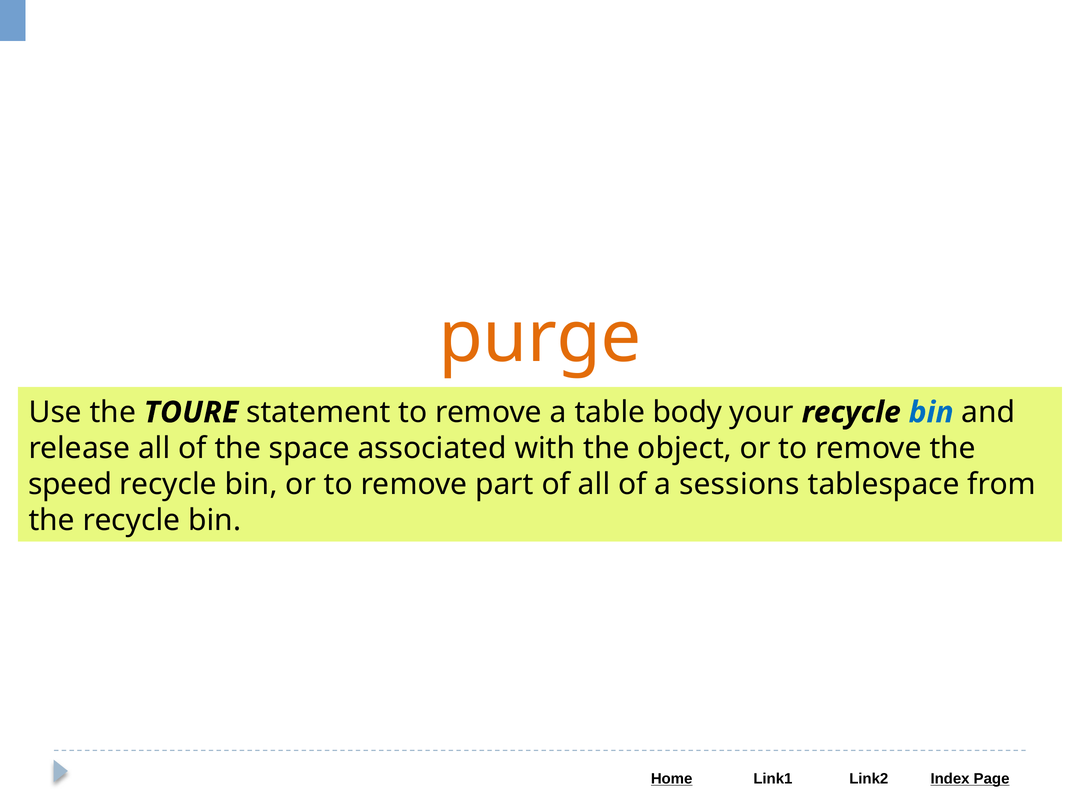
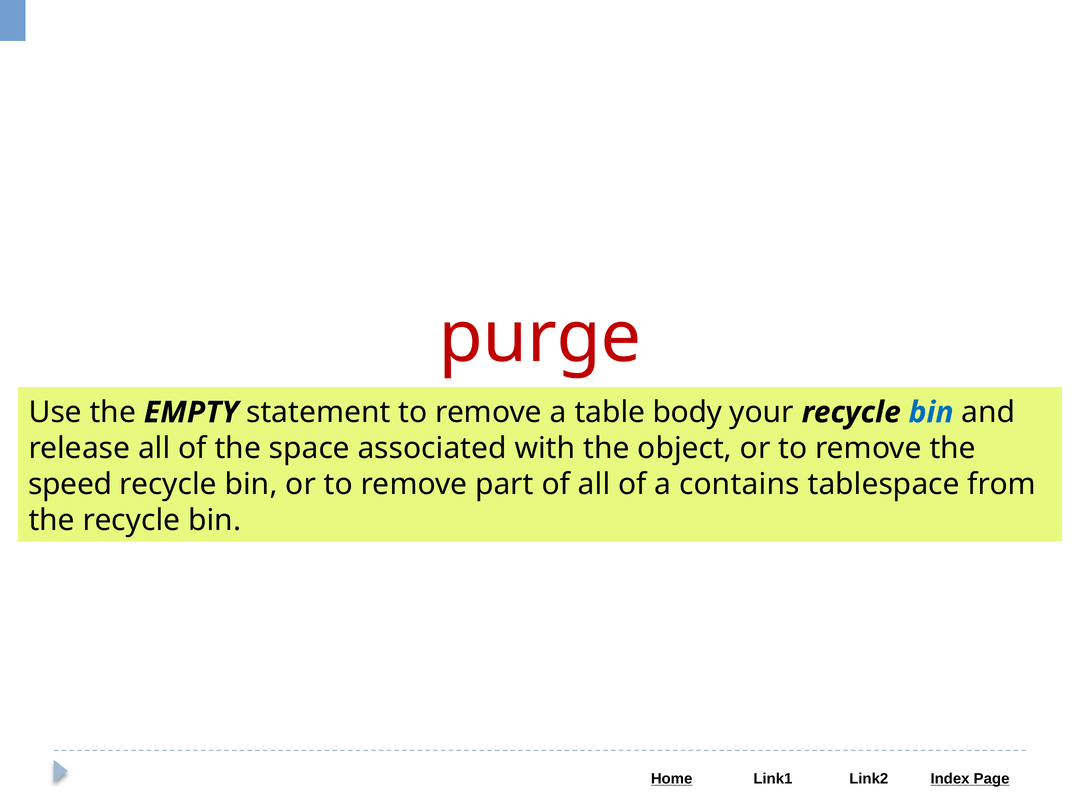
purge colour: orange -> red
TOURE: TOURE -> EMPTY
sessions: sessions -> contains
